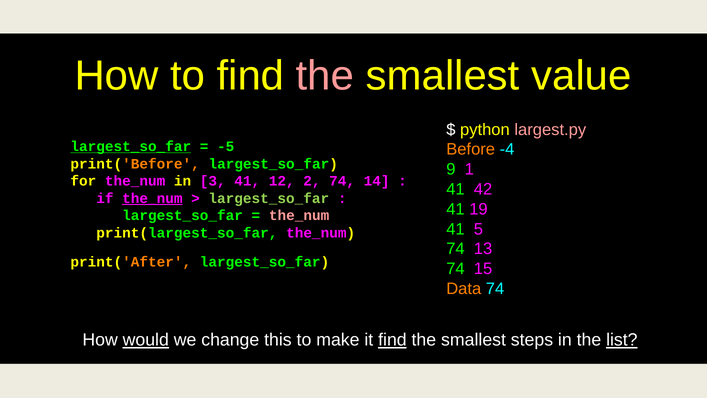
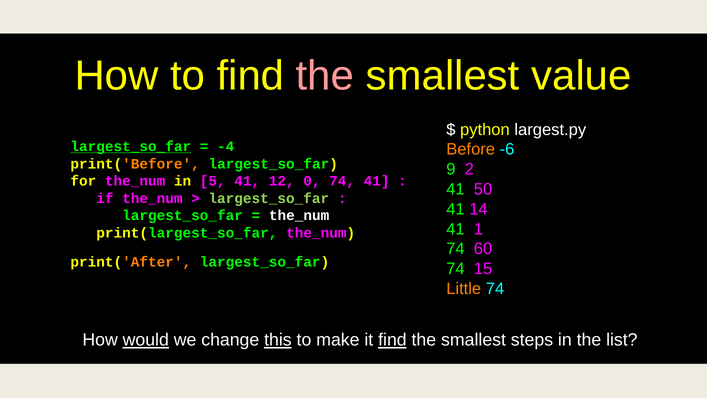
largest.py colour: pink -> white
-5: -5 -> -4
-4: -4 -> -6
1: 1 -> 2
3: 3 -> 5
2: 2 -> 0
74 14: 14 -> 41
42: 42 -> 50
the_num at (152, 198) underline: present -> none
19: 19 -> 14
the_num at (299, 215) colour: pink -> white
5: 5 -> 1
13: 13 -> 60
Data: Data -> Little
this underline: none -> present
list underline: present -> none
